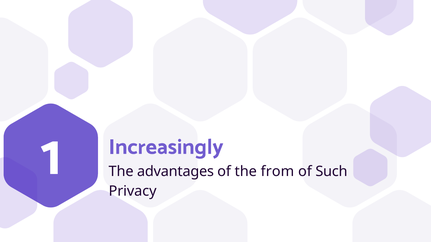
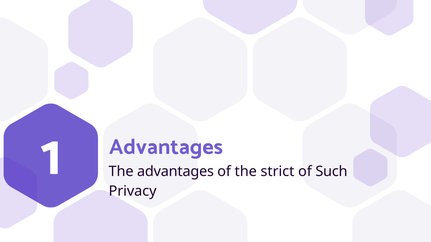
Increasingly at (166, 147): Increasingly -> Advantages
from: from -> strict
